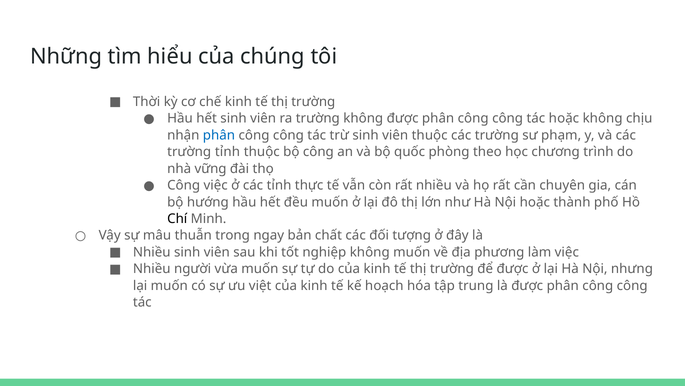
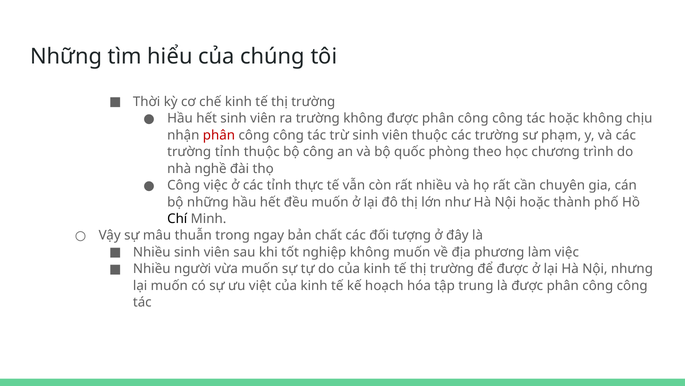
phân at (219, 135) colour: blue -> red
vững: vững -> nghề
bộ hướng: hướng -> những
